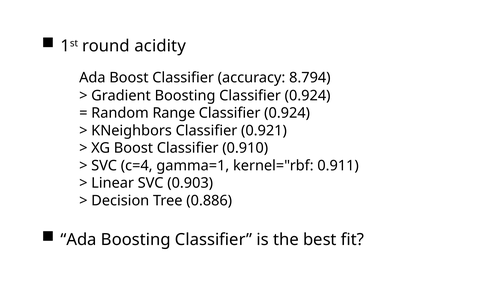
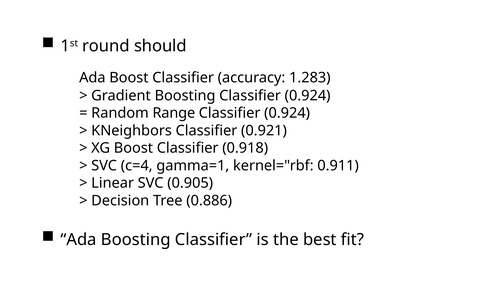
acidity: acidity -> should
8.794: 8.794 -> 1.283
0.910: 0.910 -> 0.918
0.903: 0.903 -> 0.905
